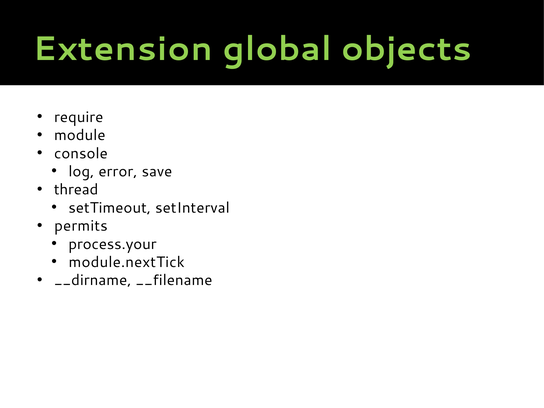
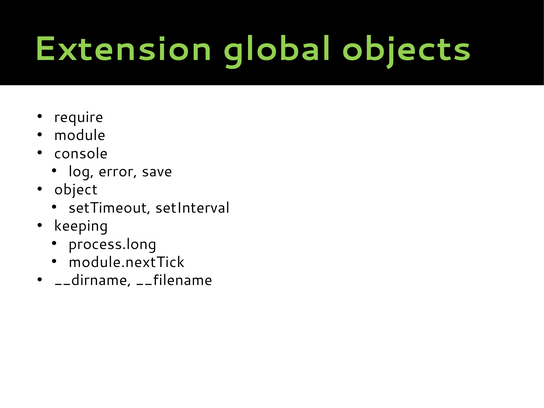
thread: thread -> object
permits: permits -> keeping
process.your: process.your -> process.long
